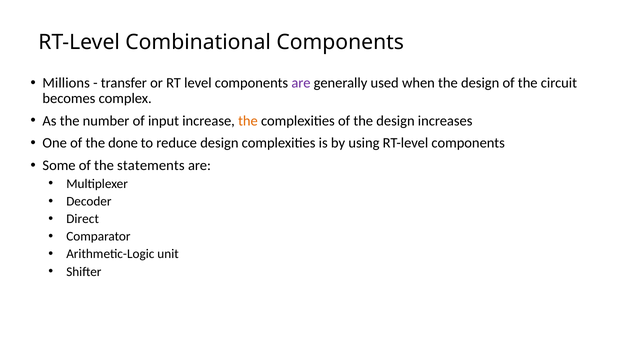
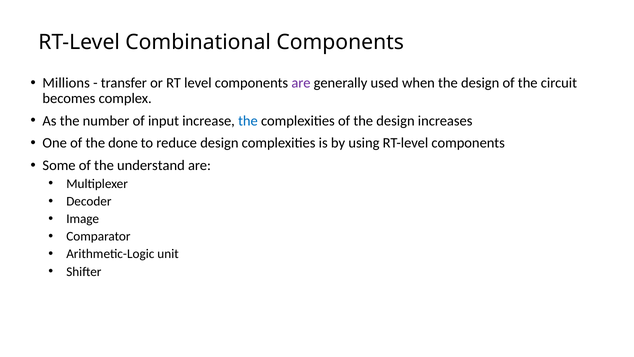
the at (248, 121) colour: orange -> blue
statements: statements -> understand
Direct: Direct -> Image
